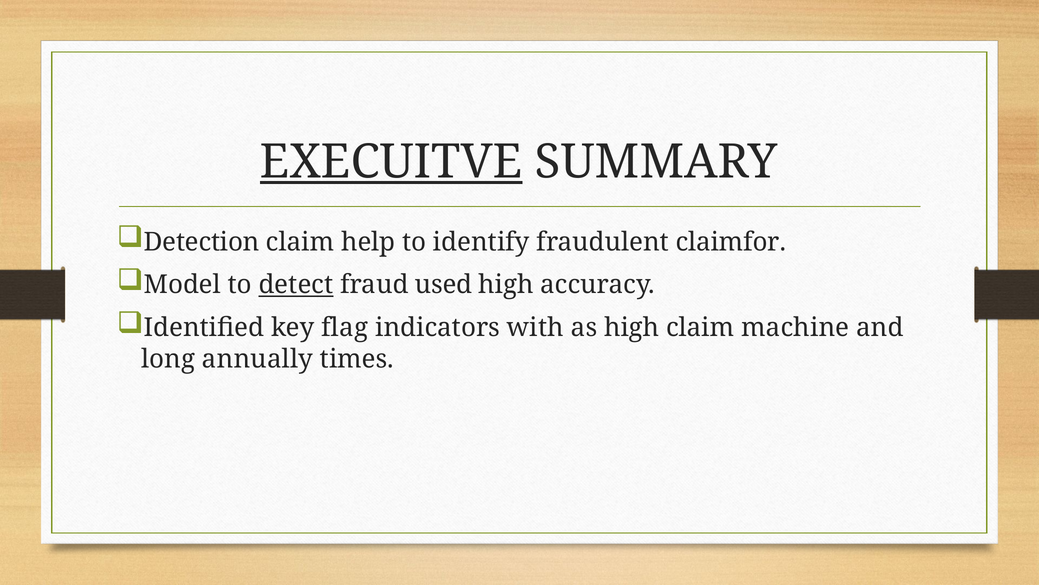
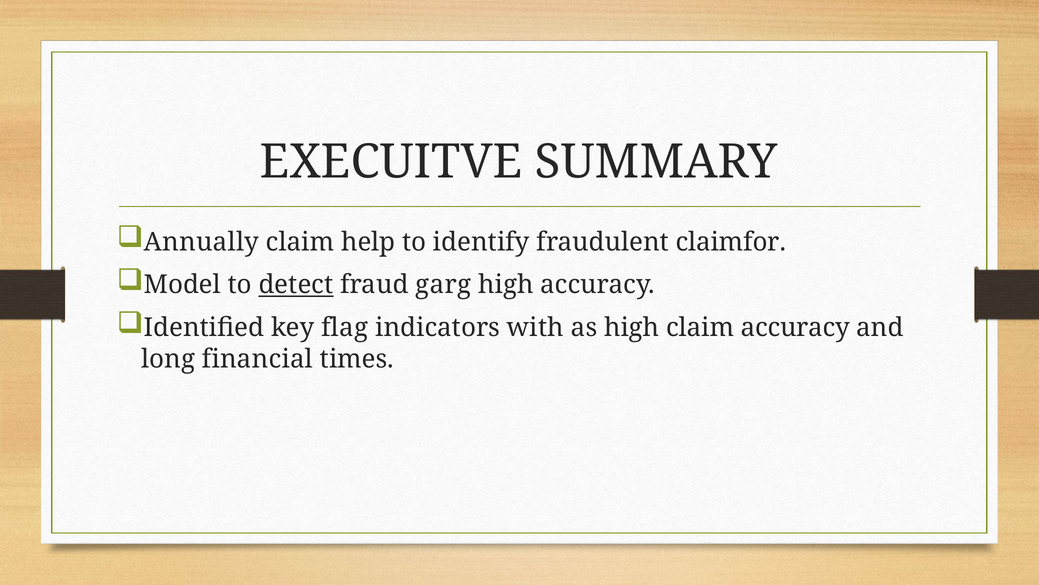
EXECUITVE underline: present -> none
Detection: Detection -> Annually
used: used -> garg
claim machine: machine -> accuracy
annually: annually -> financial
